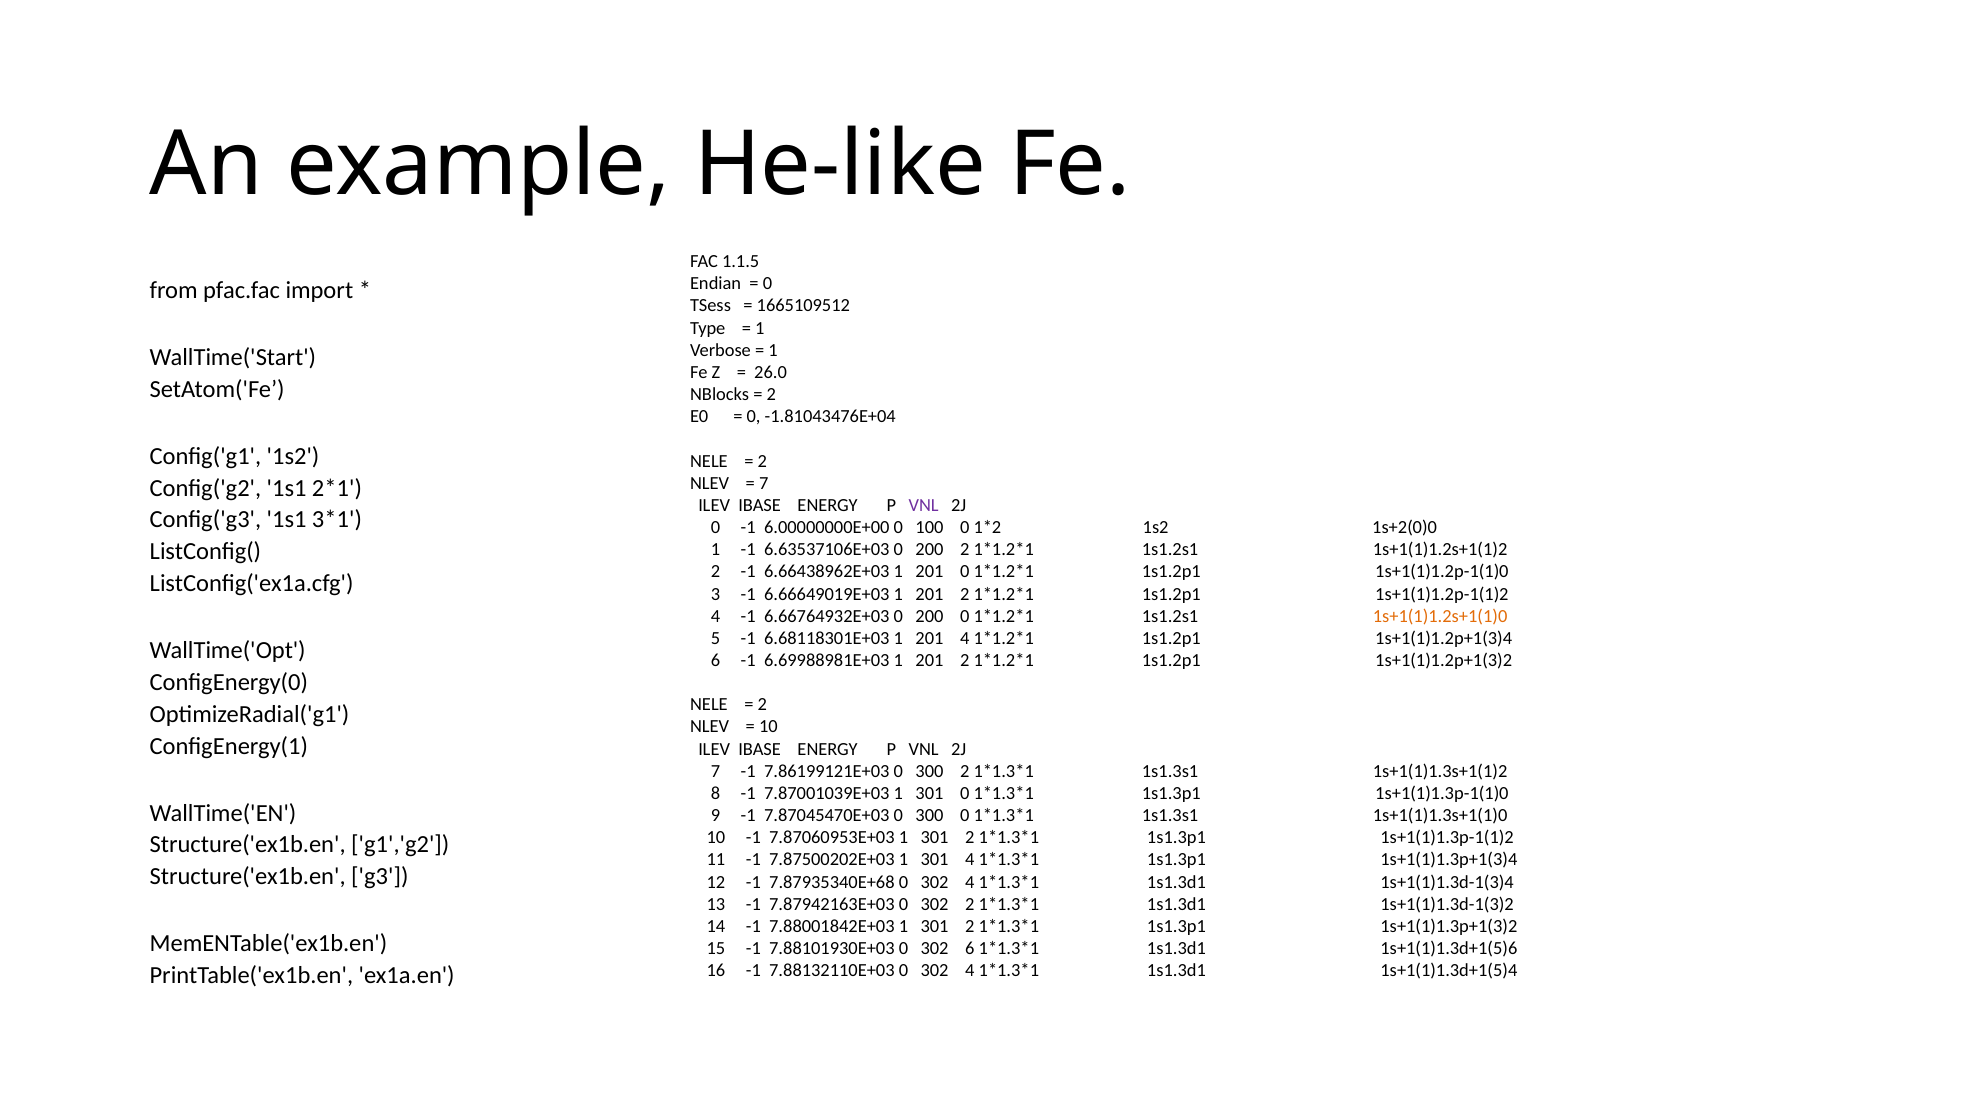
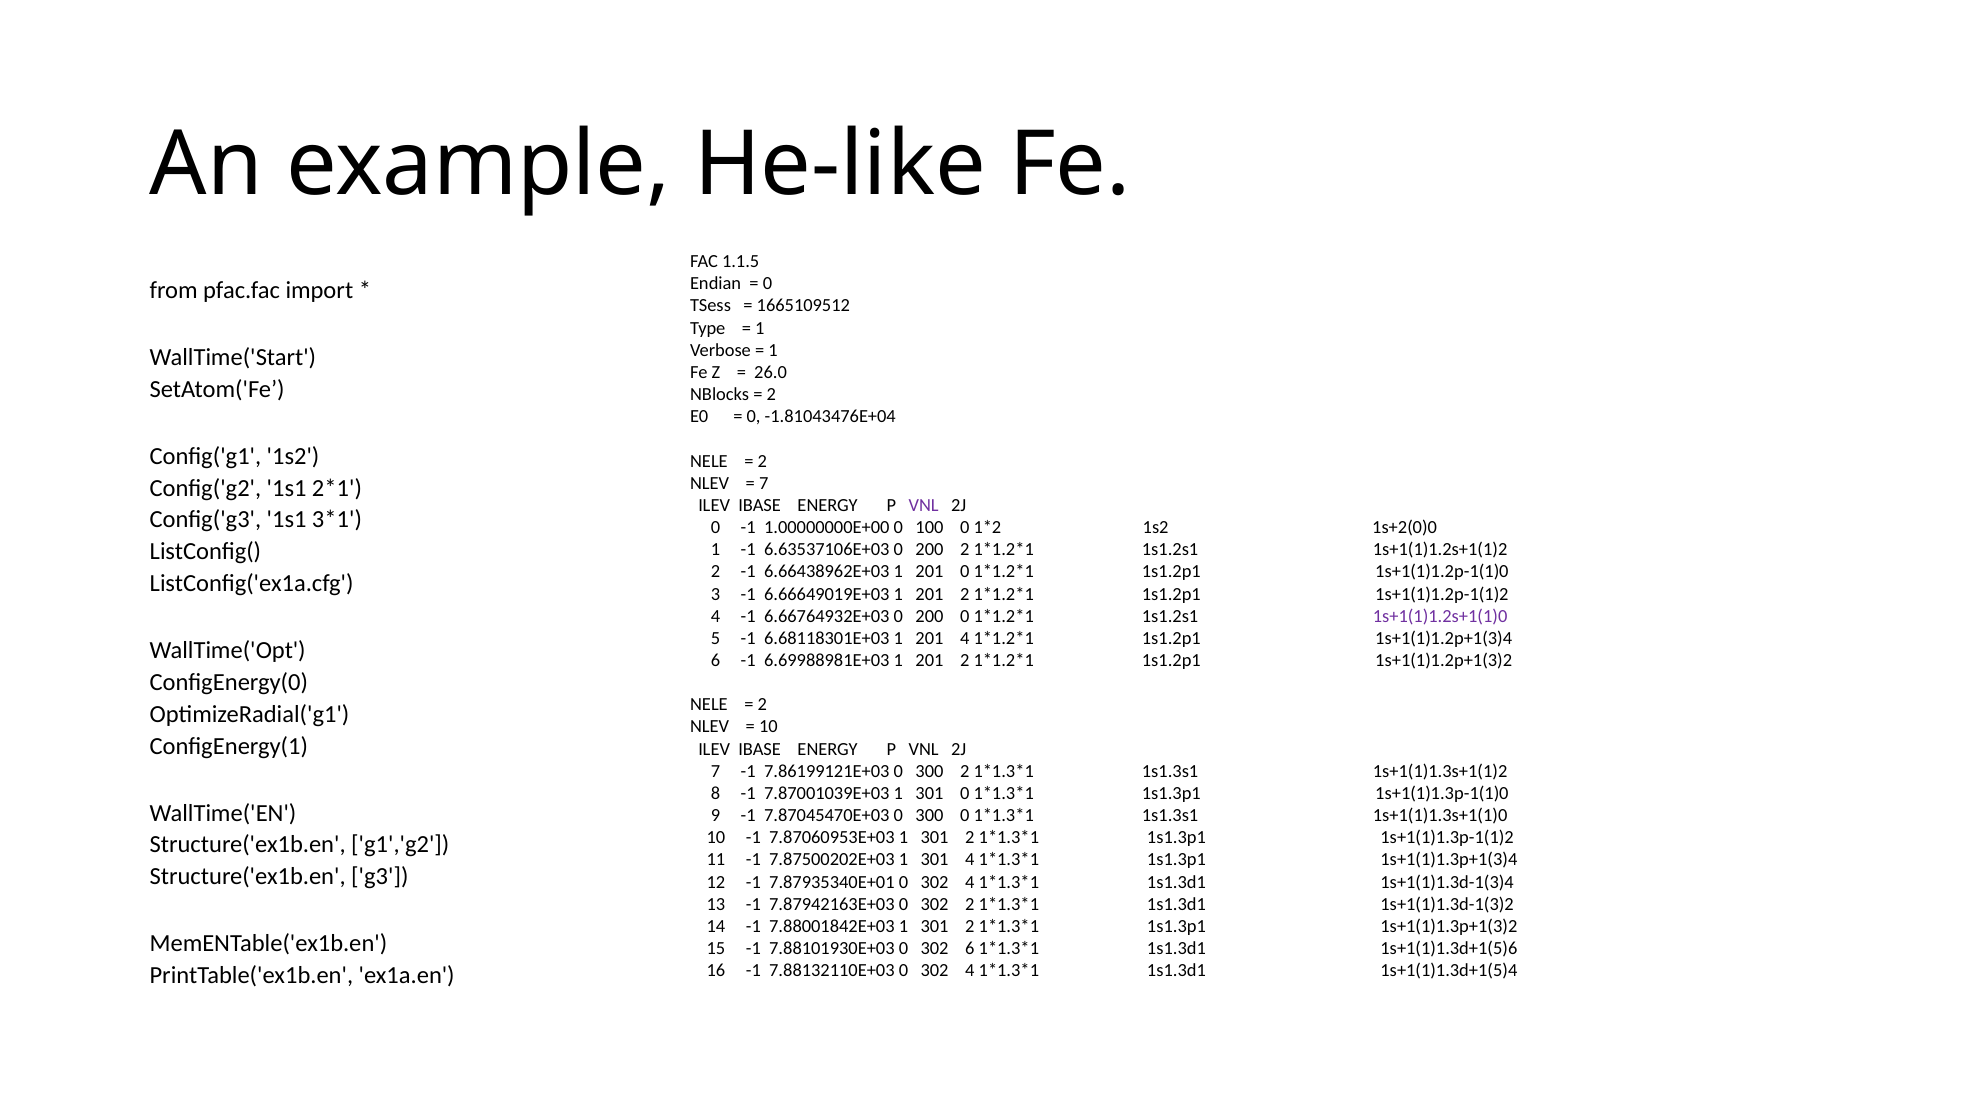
6.00000000E+00: 6.00000000E+00 -> 1.00000000E+00
1s+1(1)1.2s+1(1)0 colour: orange -> purple
7.87935340E+68: 7.87935340E+68 -> 7.87935340E+01
